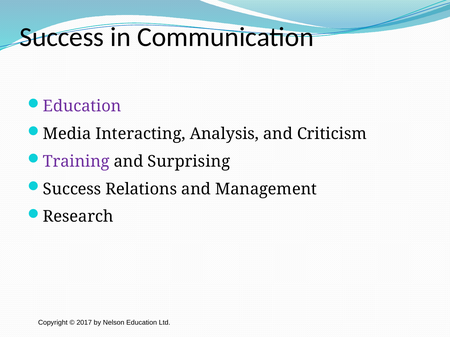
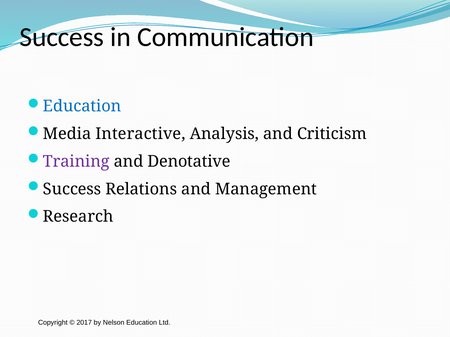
Education at (82, 106) colour: purple -> blue
Interacting: Interacting -> Interactive
Surprising: Surprising -> Denotative
